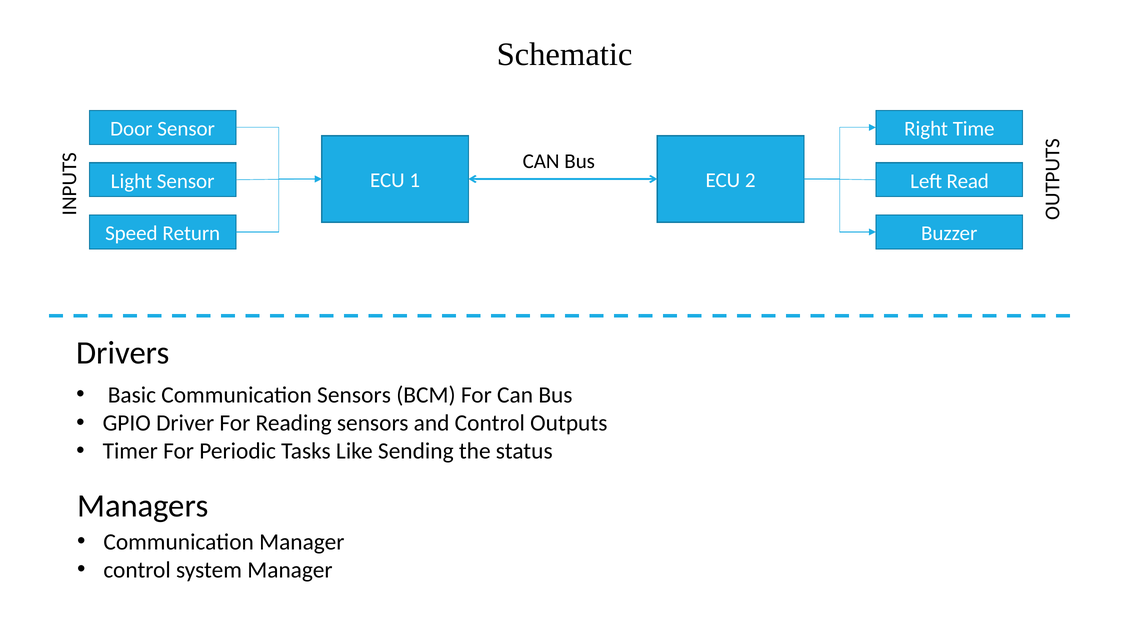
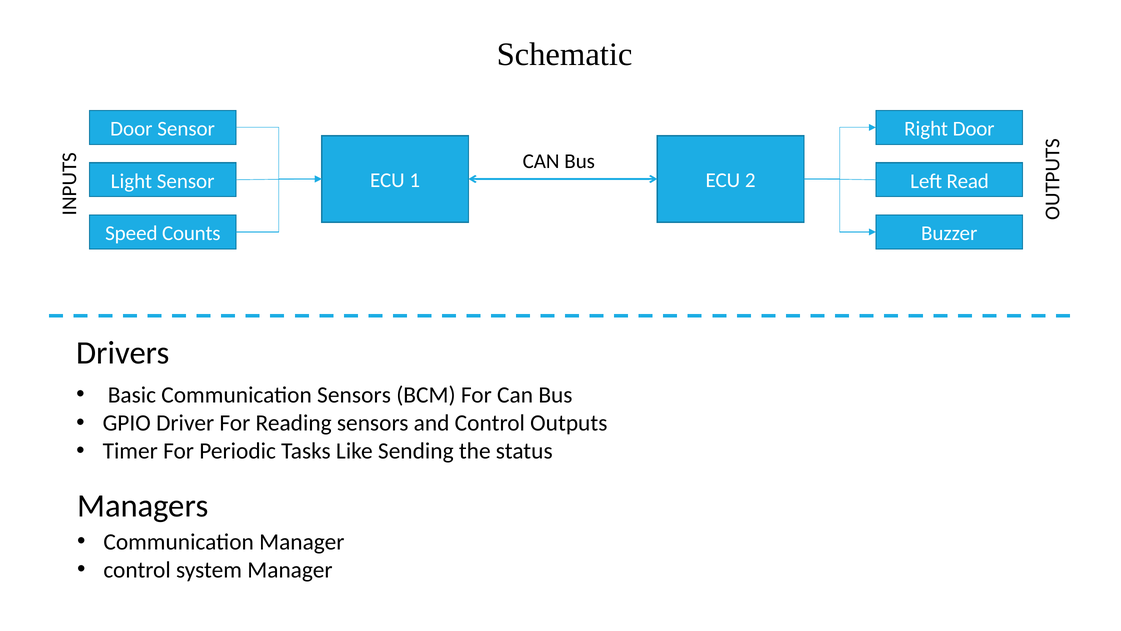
Right Time: Time -> Door
Return: Return -> Counts
